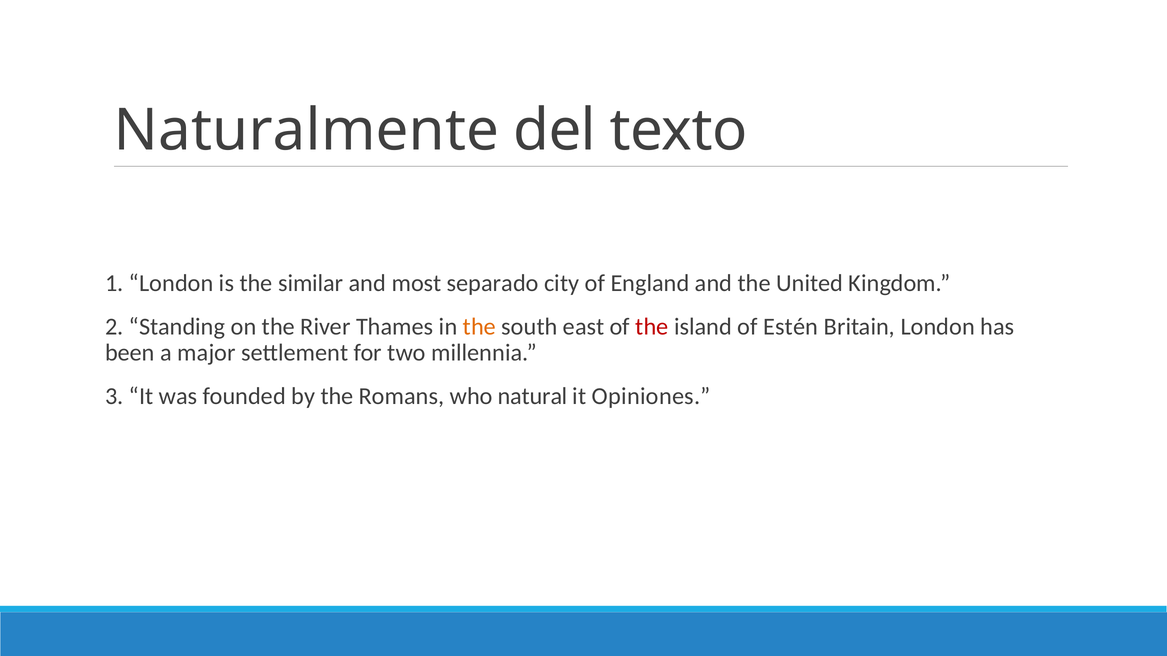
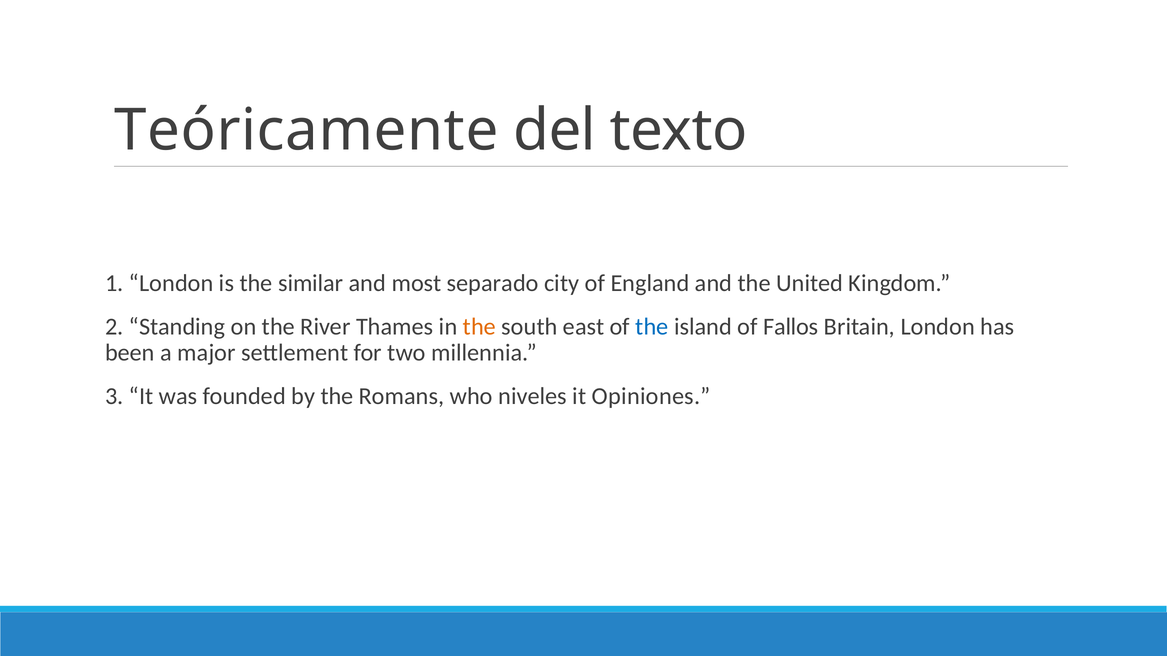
Naturalmente: Naturalmente -> Teóricamente
the at (652, 327) colour: red -> blue
Estén: Estén -> Fallos
natural: natural -> niveles
